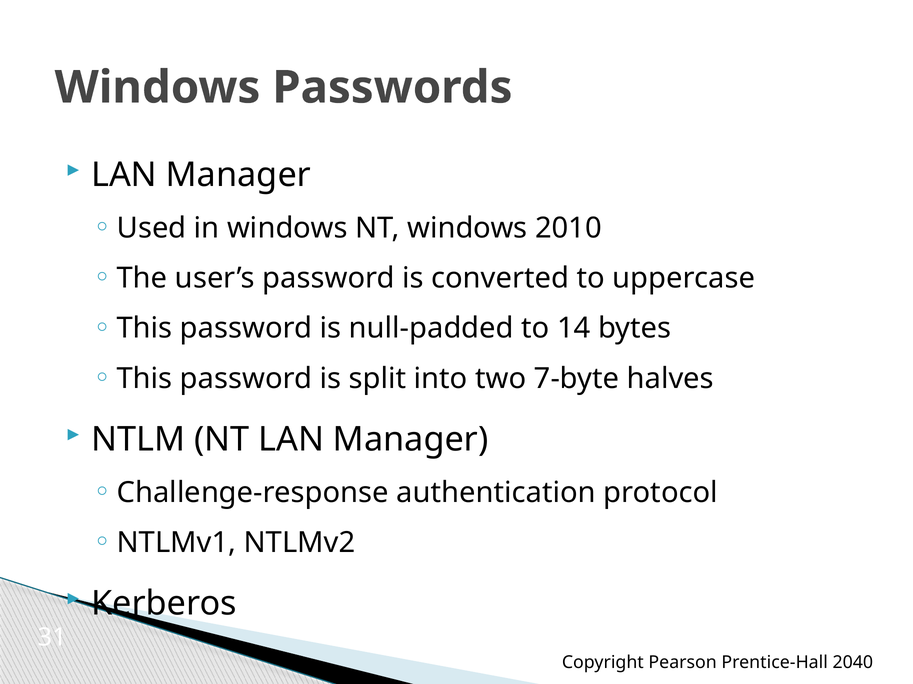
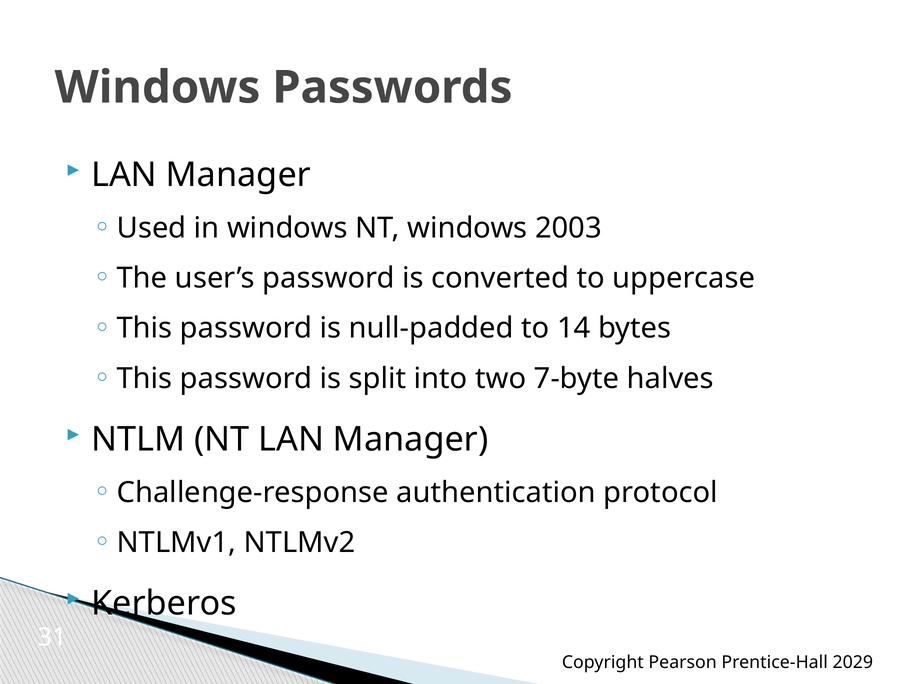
2010: 2010 -> 2003
2040: 2040 -> 2029
